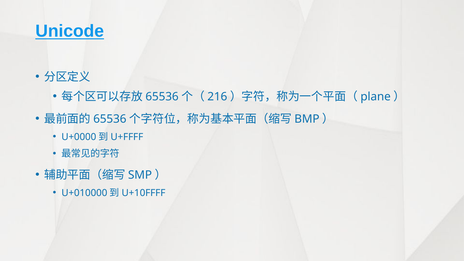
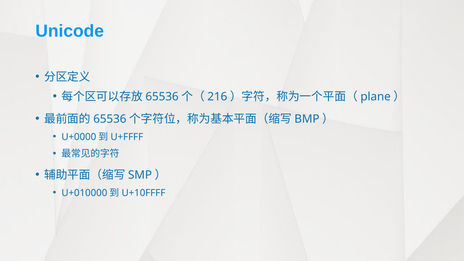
Unicode underline: present -> none
